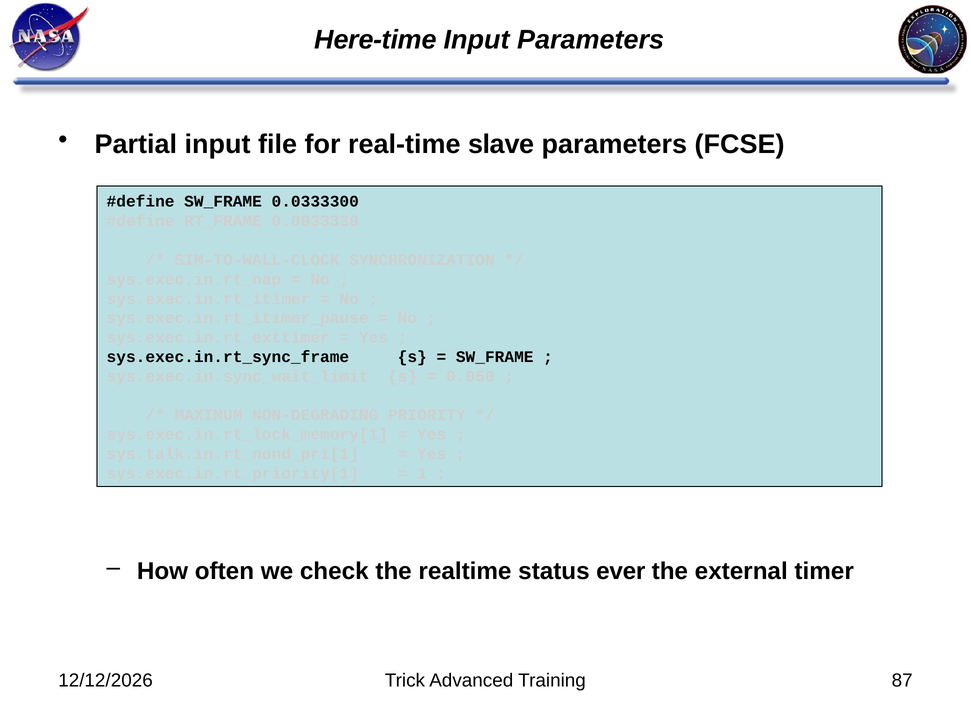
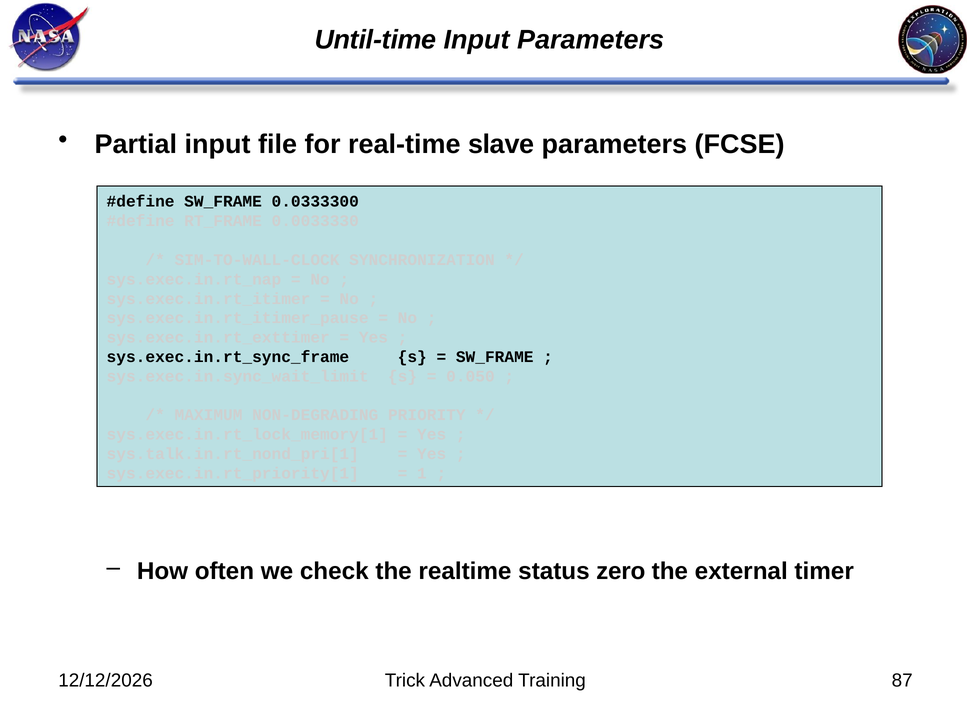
Here-time: Here-time -> Until-time
ever: ever -> zero
